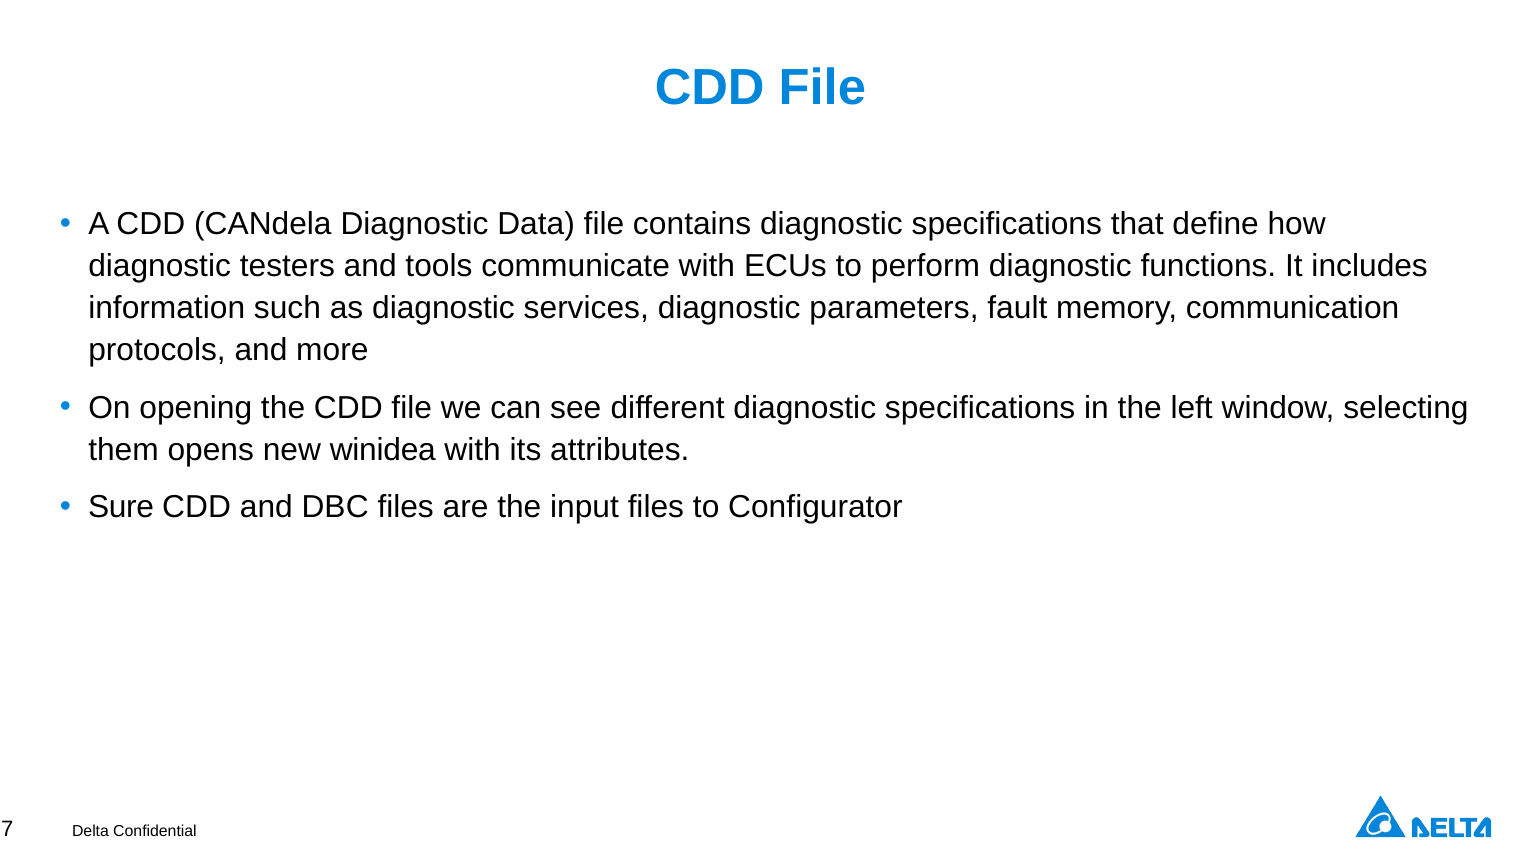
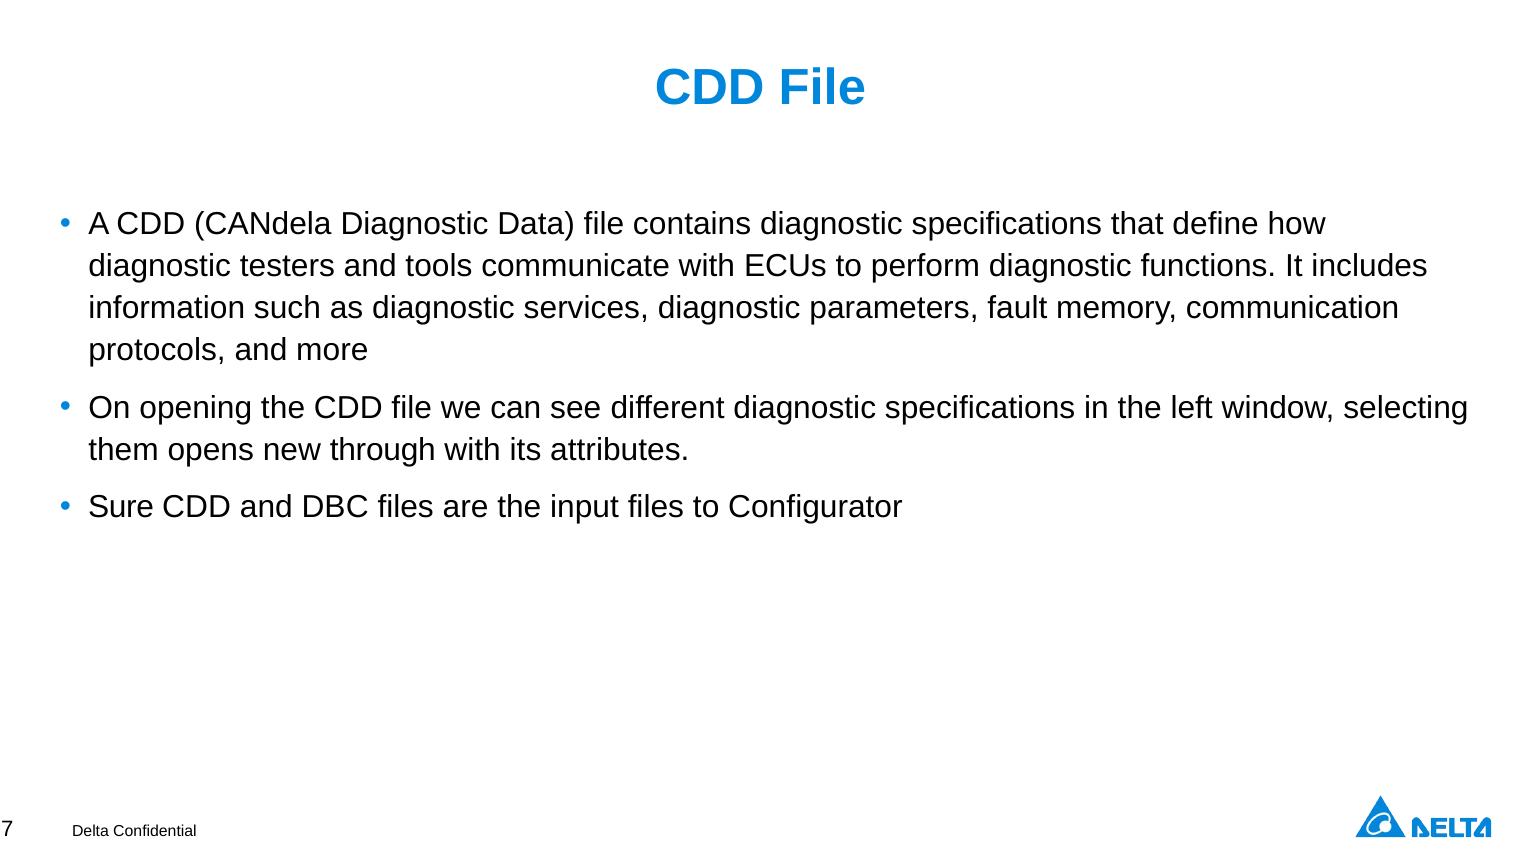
winidea: winidea -> through
